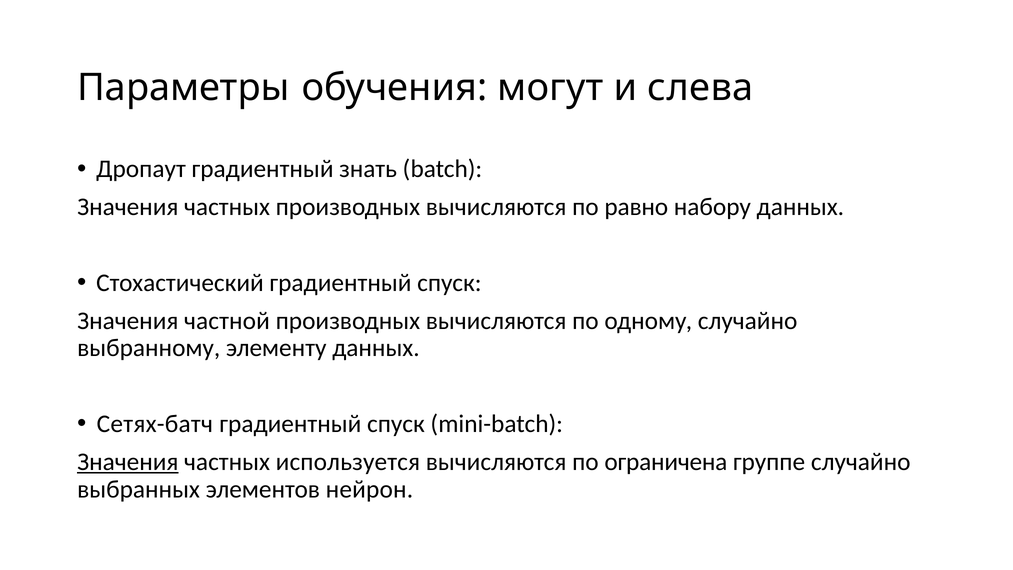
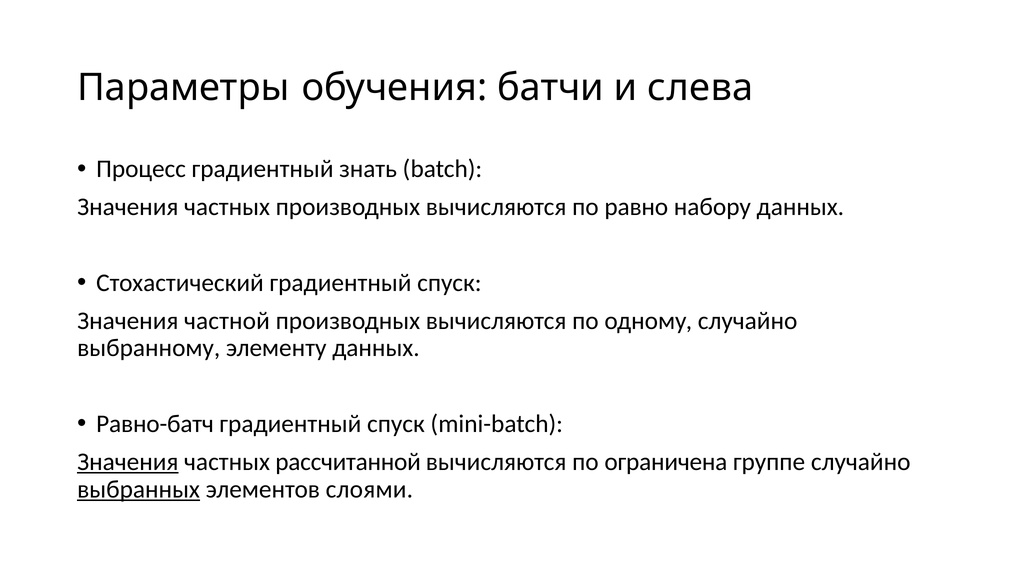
могут: могут -> батчи
Дропаут: Дропаут -> Процесс
Сетях-батч: Сетях-батч -> Равно-батч
используется: используется -> рассчитанной
выбранных underline: none -> present
нейрон: нейрон -> слоями
